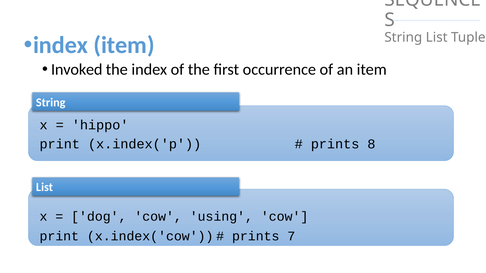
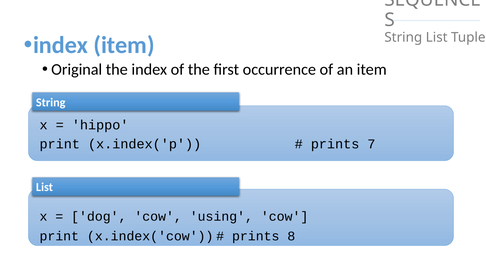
Invoked: Invoked -> Original
8: 8 -> 7
7: 7 -> 8
